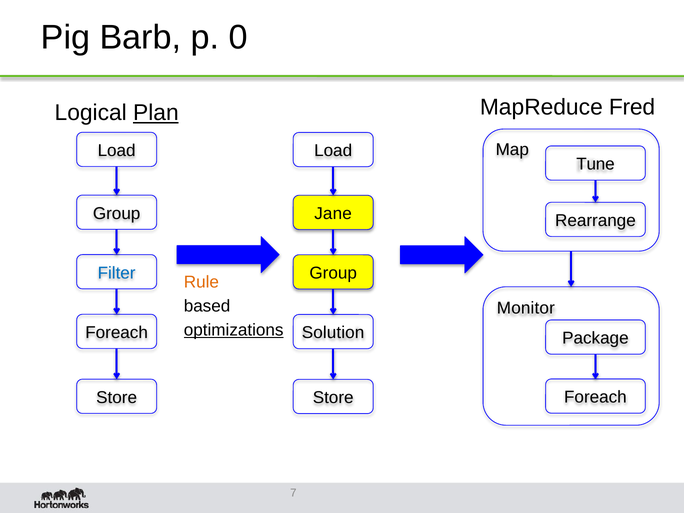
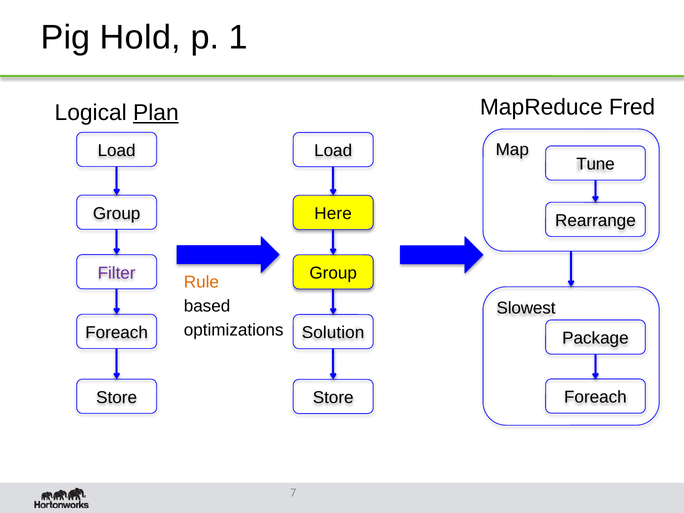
Barb: Barb -> Hold
0: 0 -> 1
Jane: Jane -> Here
Filter colour: blue -> purple
Monitor: Monitor -> Slowest
optimizations underline: present -> none
